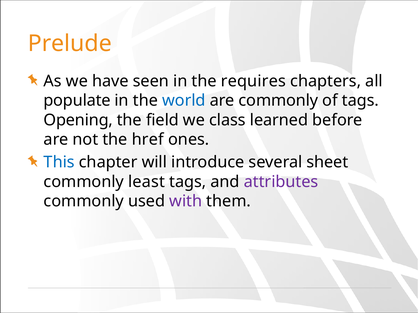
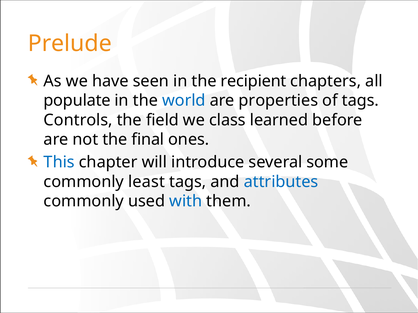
requires: requires -> recipient
are commonly: commonly -> properties
Opening: Opening -> Controls
href: href -> final
sheet: sheet -> some
attributes colour: purple -> blue
with colour: purple -> blue
